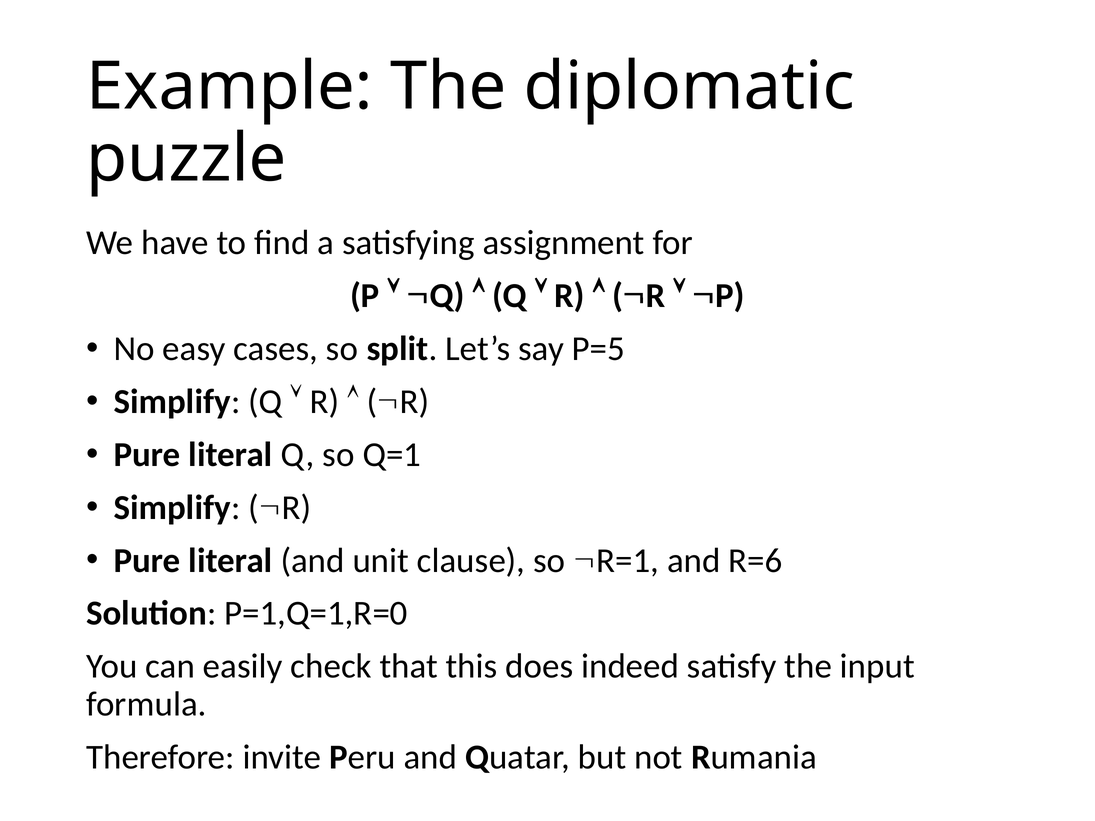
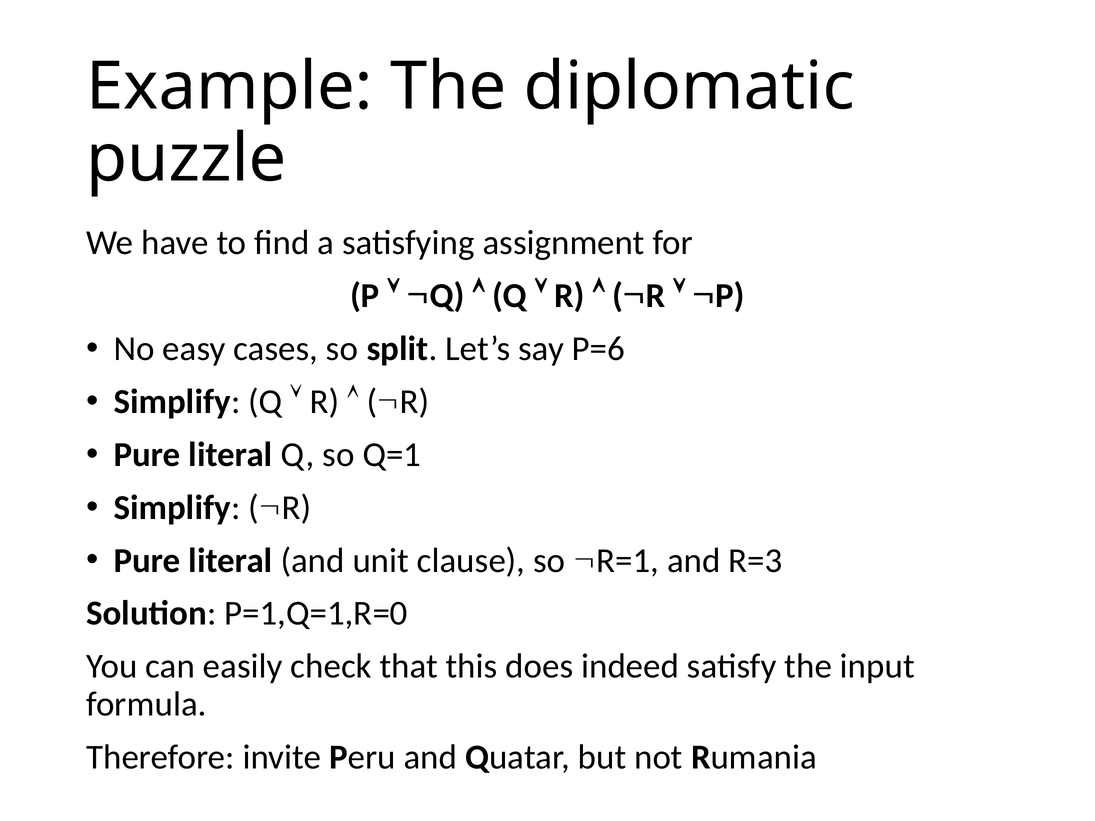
P=5: P=5 -> P=6
R=6: R=6 -> R=3
